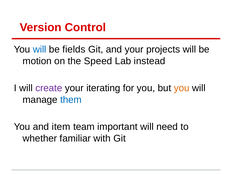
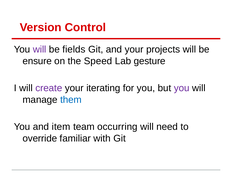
will at (40, 49) colour: blue -> purple
motion: motion -> ensure
instead: instead -> gesture
you at (182, 88) colour: orange -> purple
important: important -> occurring
whether: whether -> override
